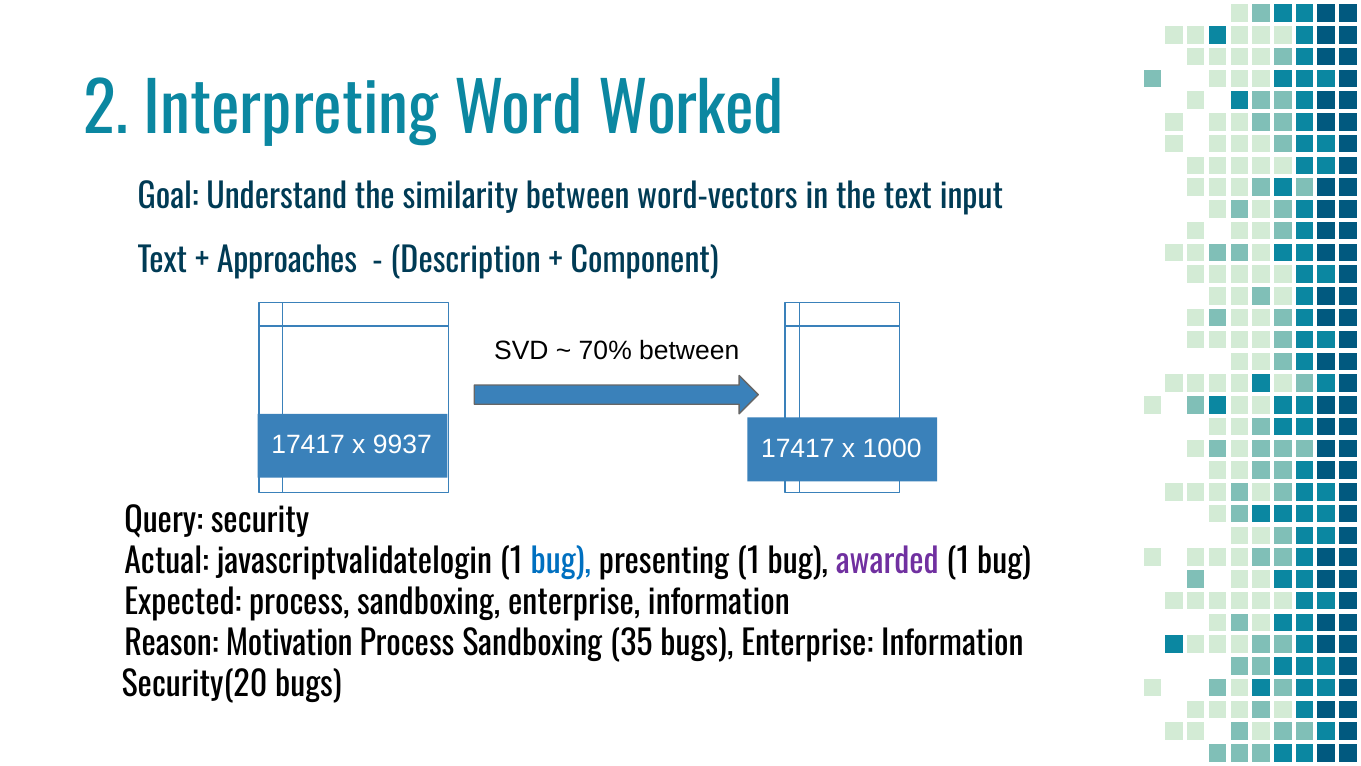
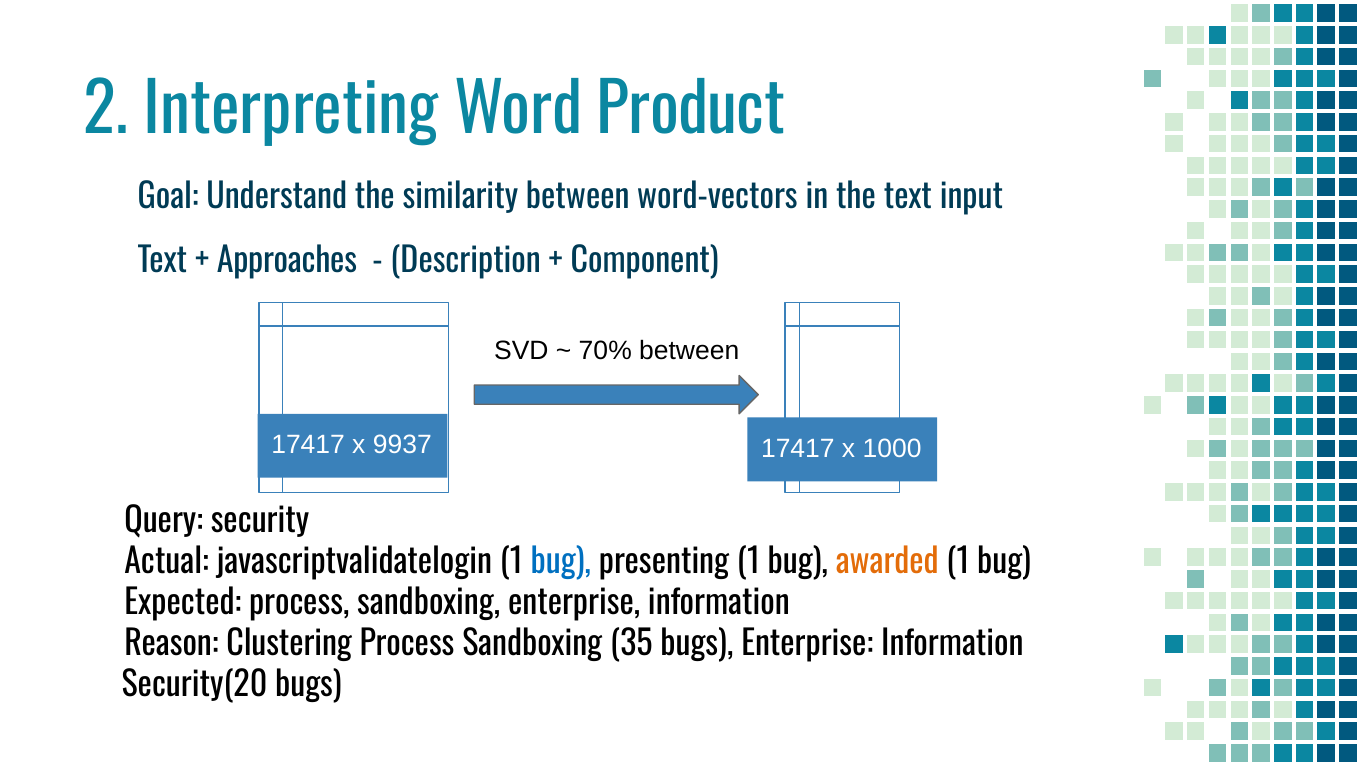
Worked: Worked -> Product
awarded colour: purple -> orange
Motivation: Motivation -> Clustering
